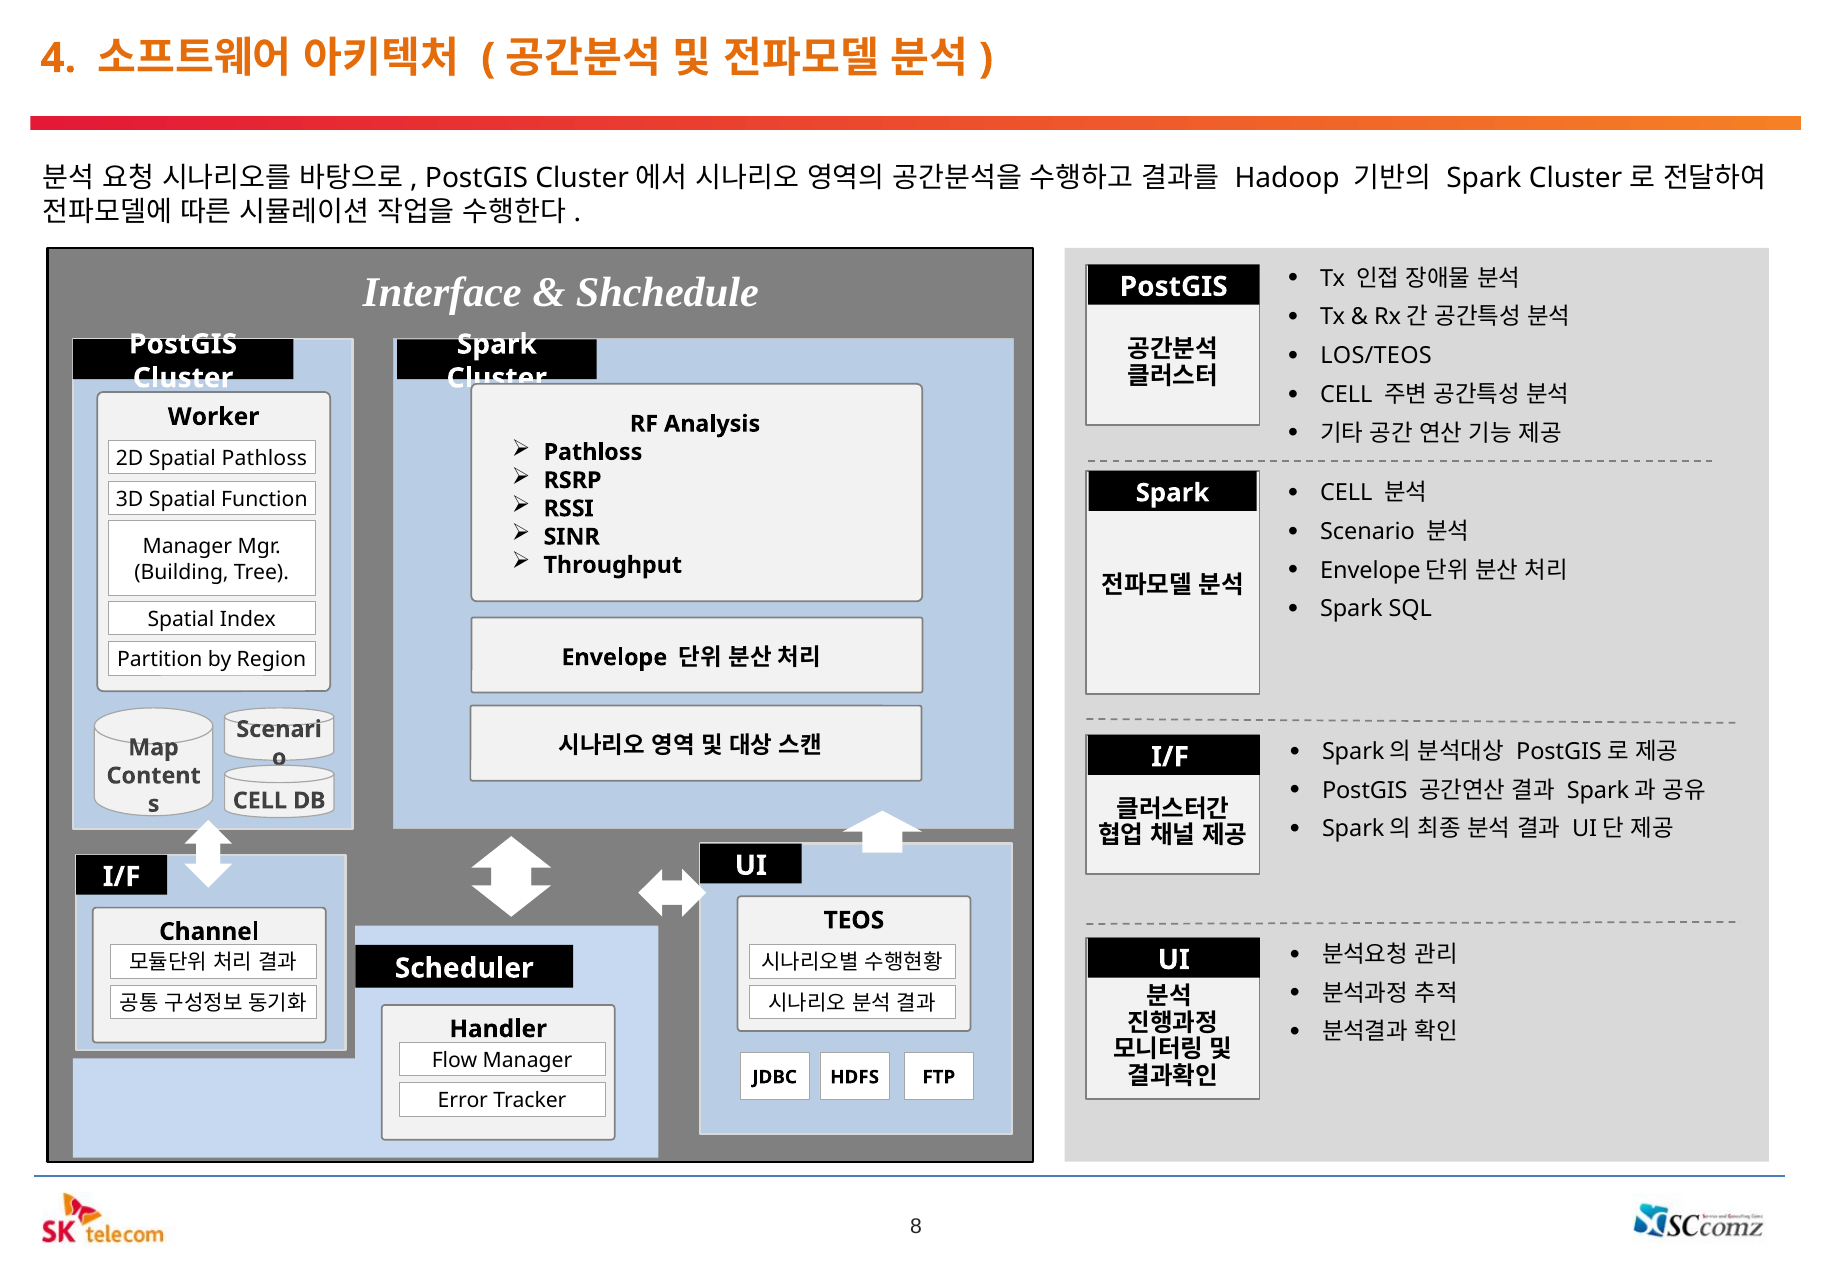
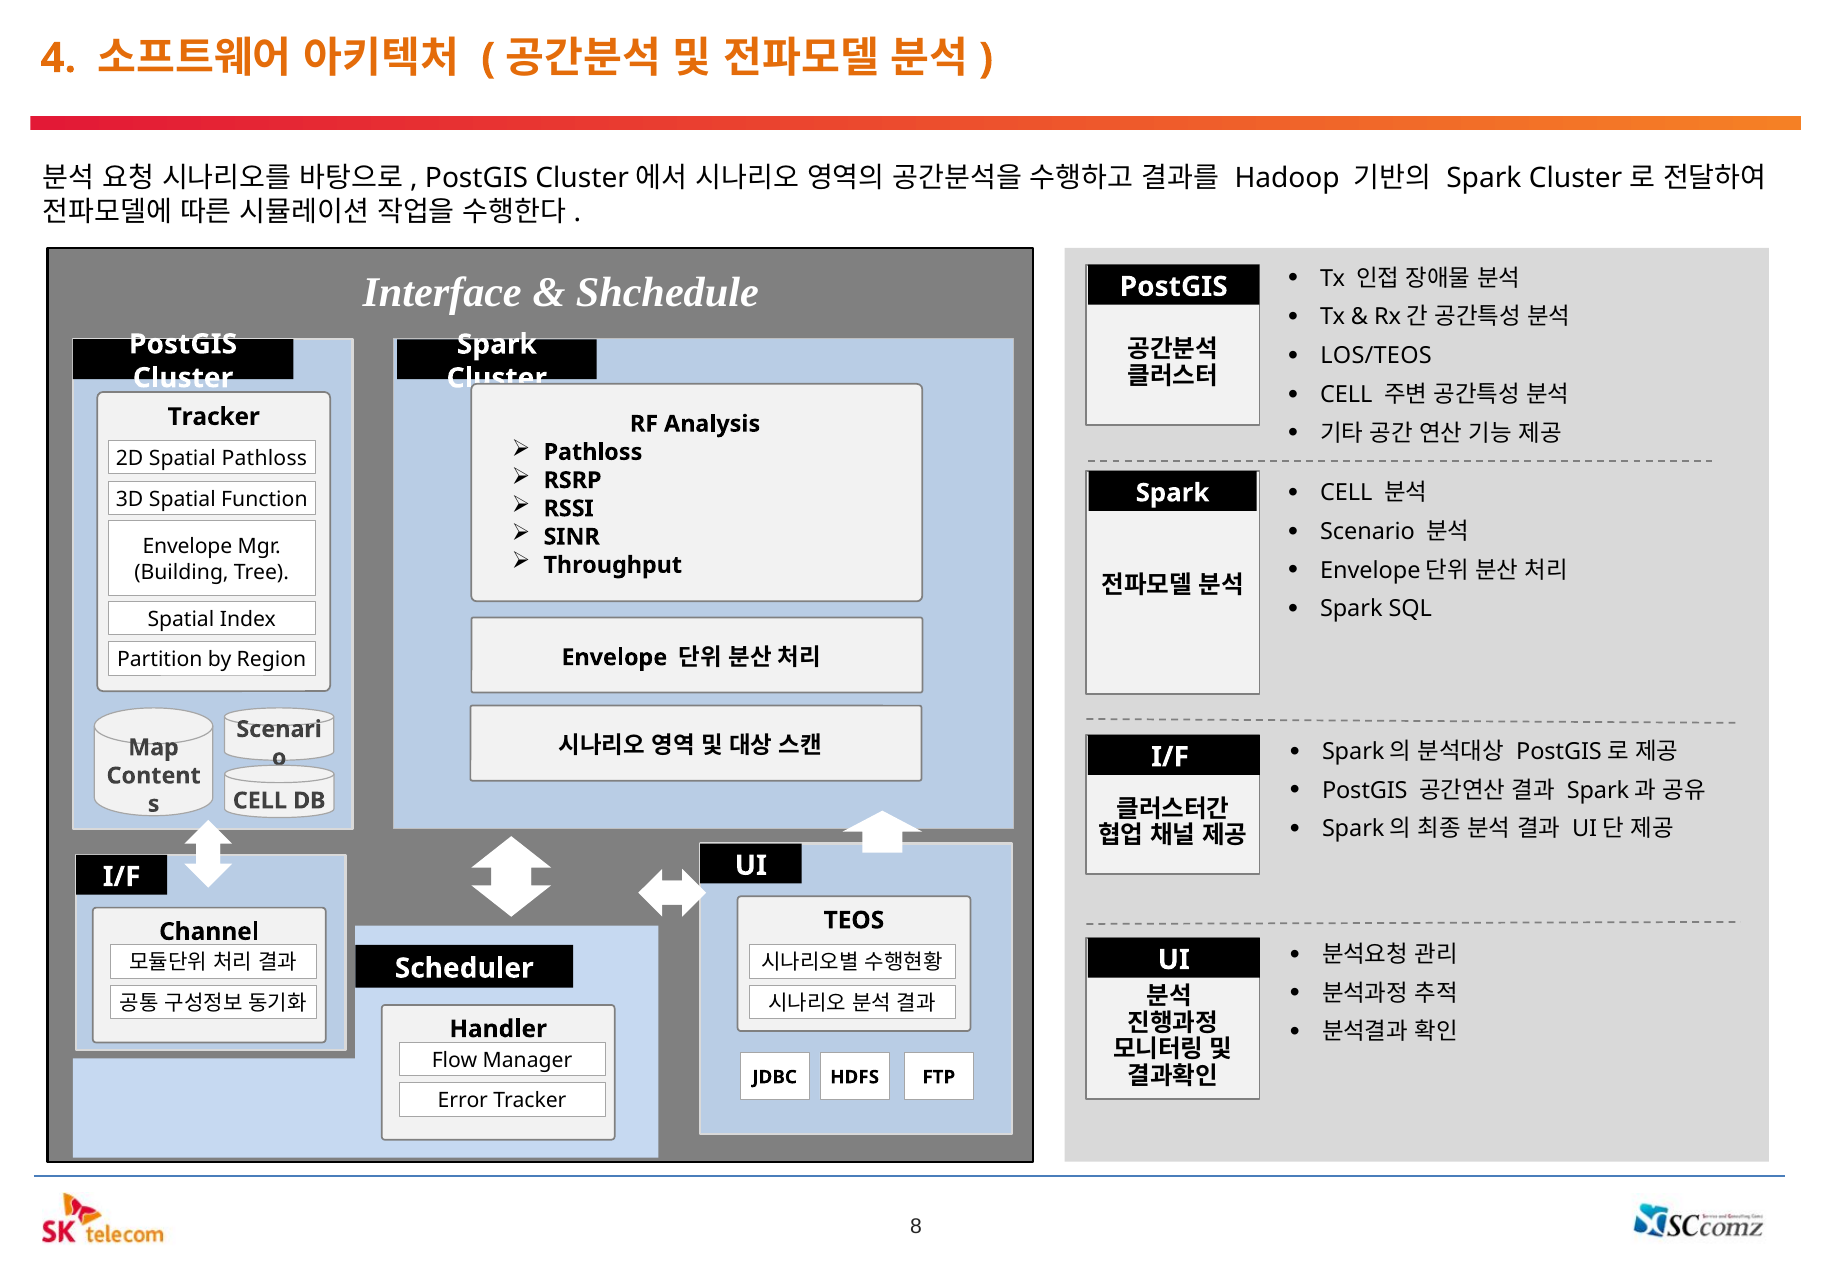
Worker at (214, 417): Worker -> Tracker
Manager at (187, 547): Manager -> Envelope
